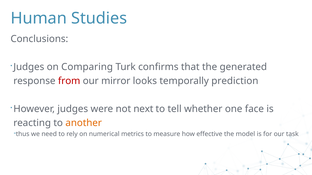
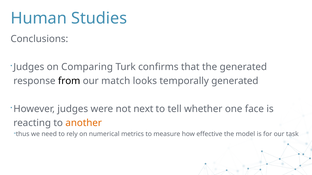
from colour: red -> black
mirror: mirror -> match
temporally prediction: prediction -> generated
